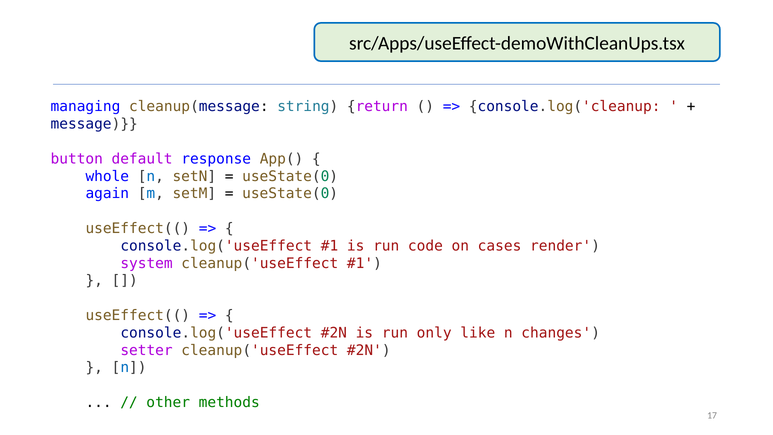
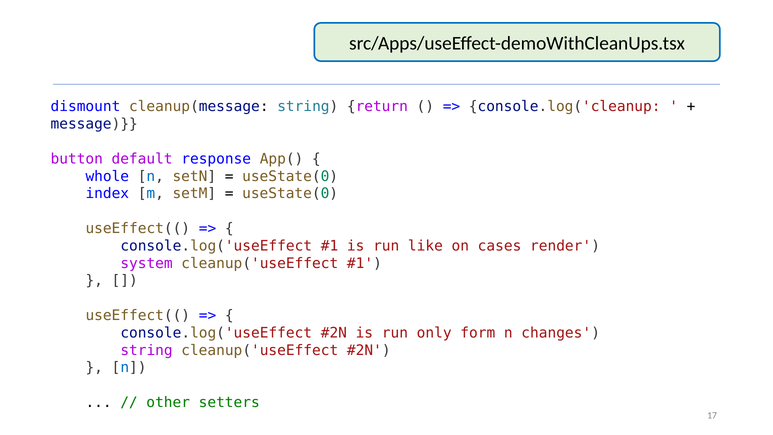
managing: managing -> dismount
again: again -> index
code: code -> like
like: like -> form
setter at (147, 350): setter -> string
methods: methods -> setters
